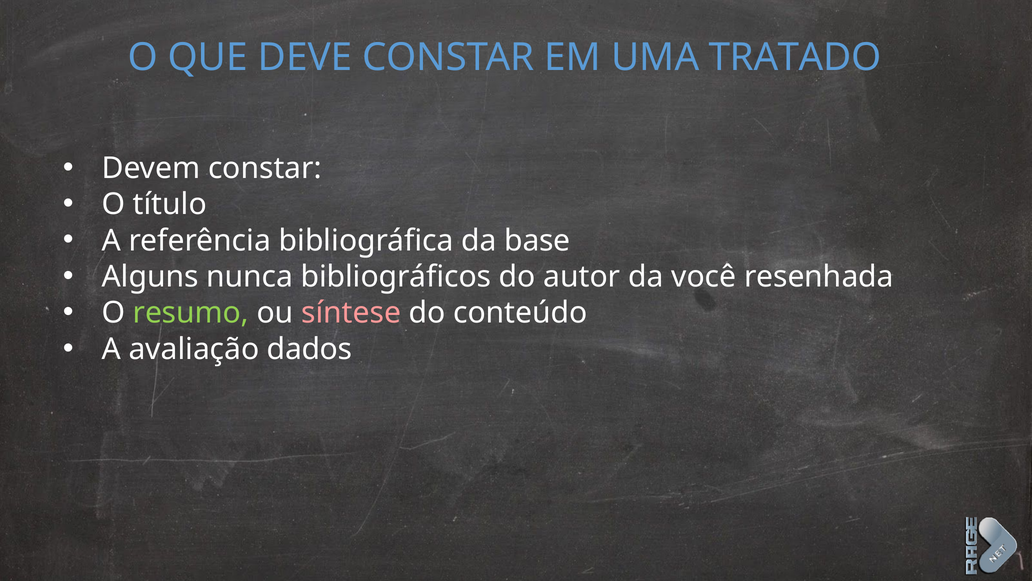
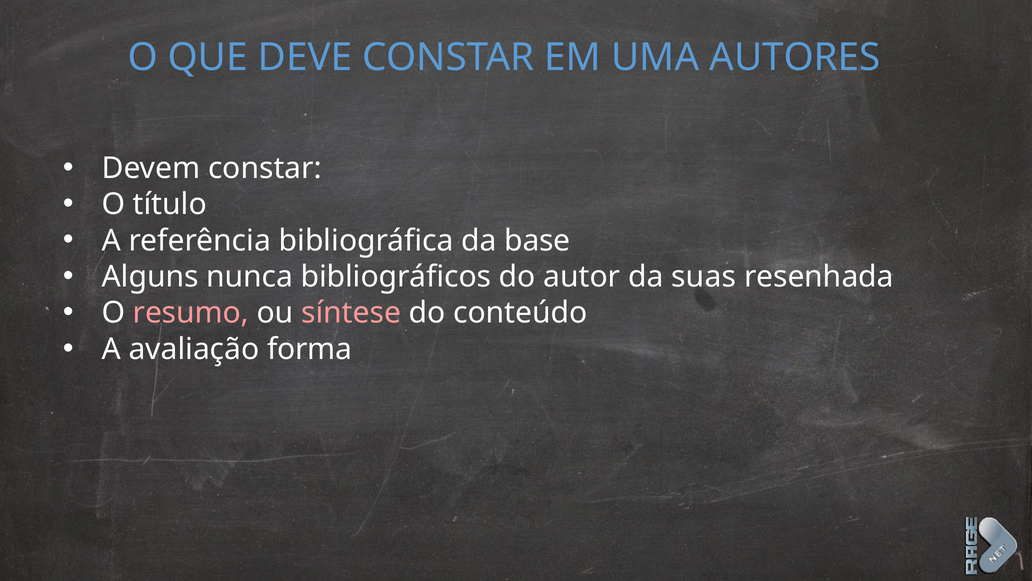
TRATADO: TRATADO -> AUTORES
você: você -> suas
resumo colour: light green -> pink
dados: dados -> forma
